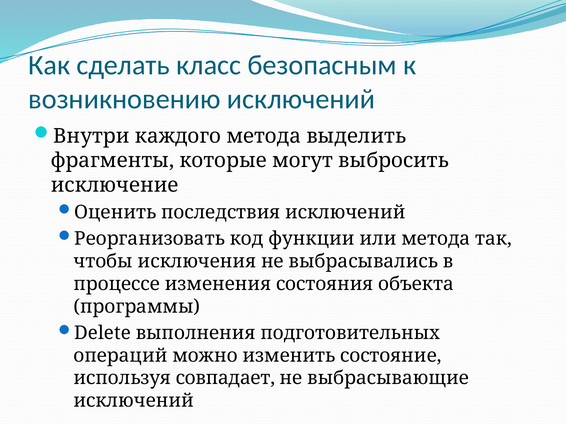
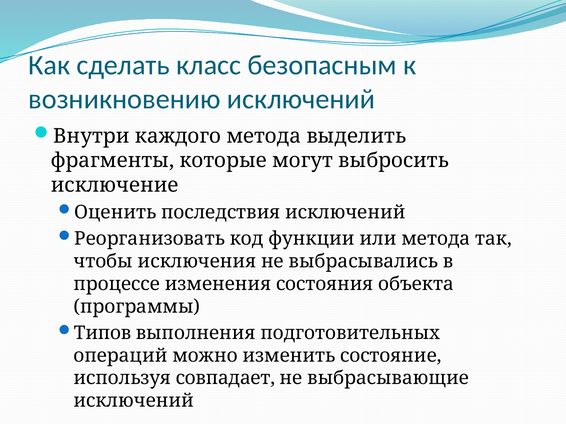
Delete: Delete -> Типов
